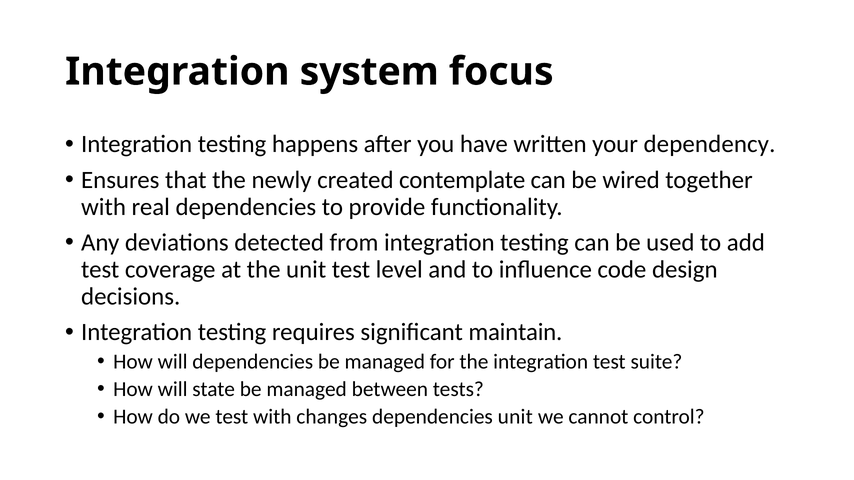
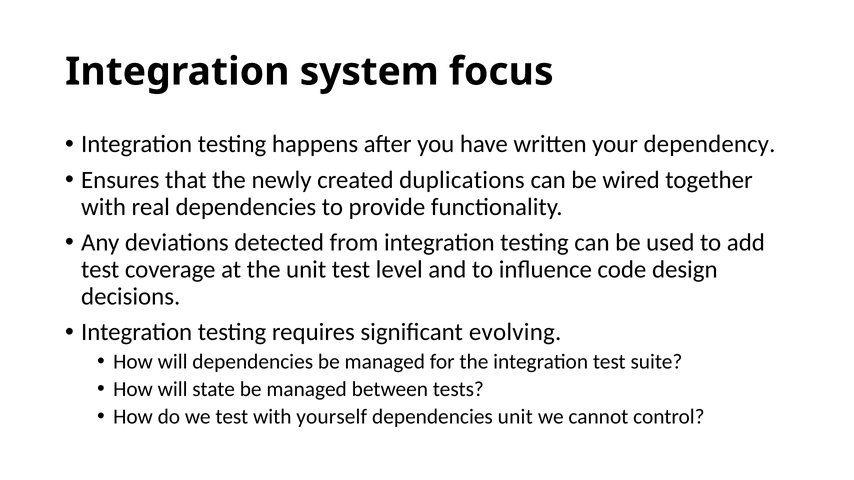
contemplate: contemplate -> duplications
maintain: maintain -> evolving
changes: changes -> yourself
